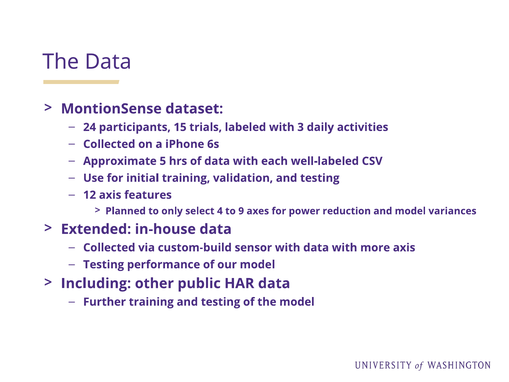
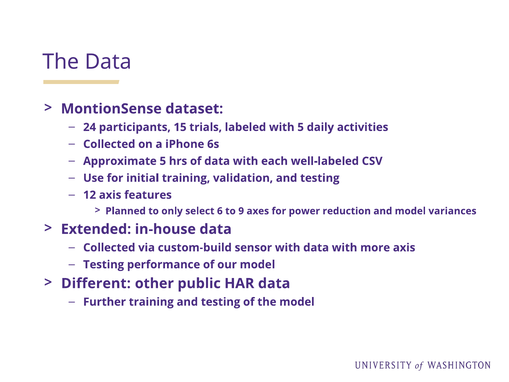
with 3: 3 -> 5
4: 4 -> 6
Including: Including -> Different
